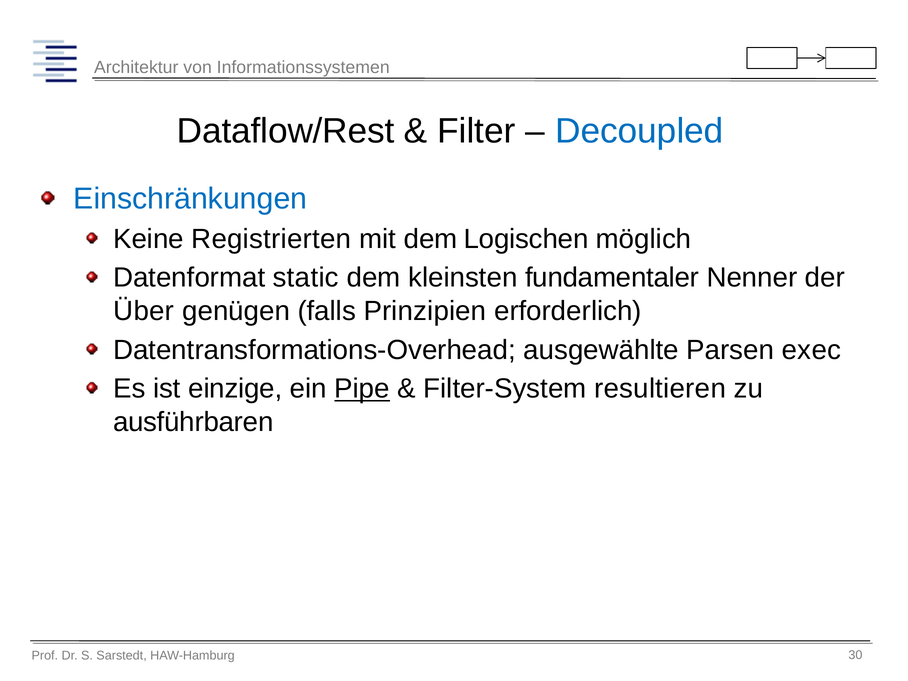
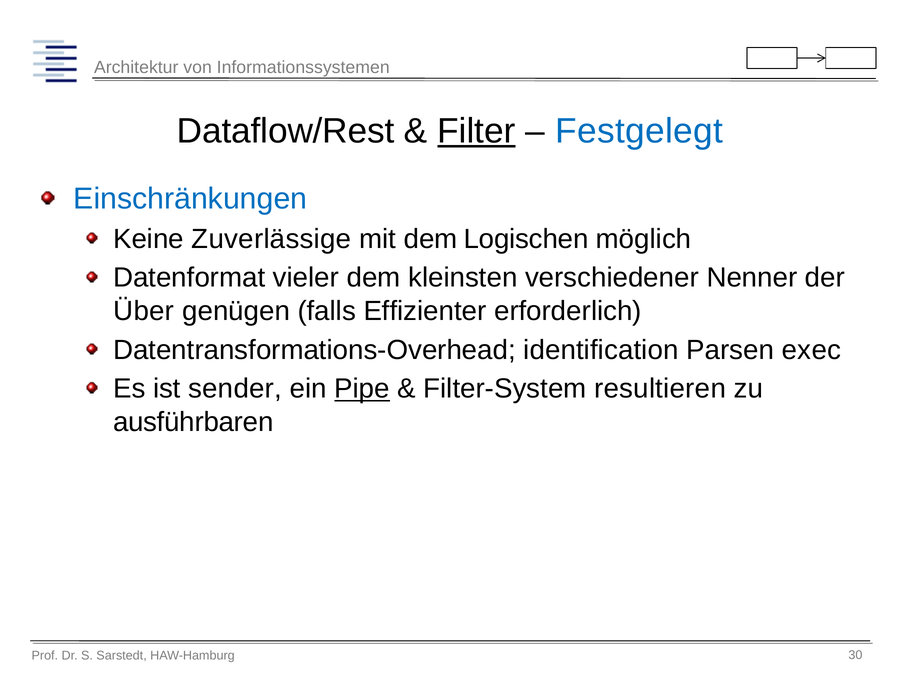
Filter underline: none -> present
Decoupled: Decoupled -> Festgelegt
Registrierten: Registrierten -> Zuverlässige
static: static -> vieler
fundamentaler: fundamentaler -> verschiedener
Prinzipien: Prinzipien -> Effizienter
ausgewählte: ausgewählte -> identification
einzige: einzige -> sender
